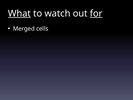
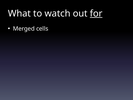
What underline: present -> none
